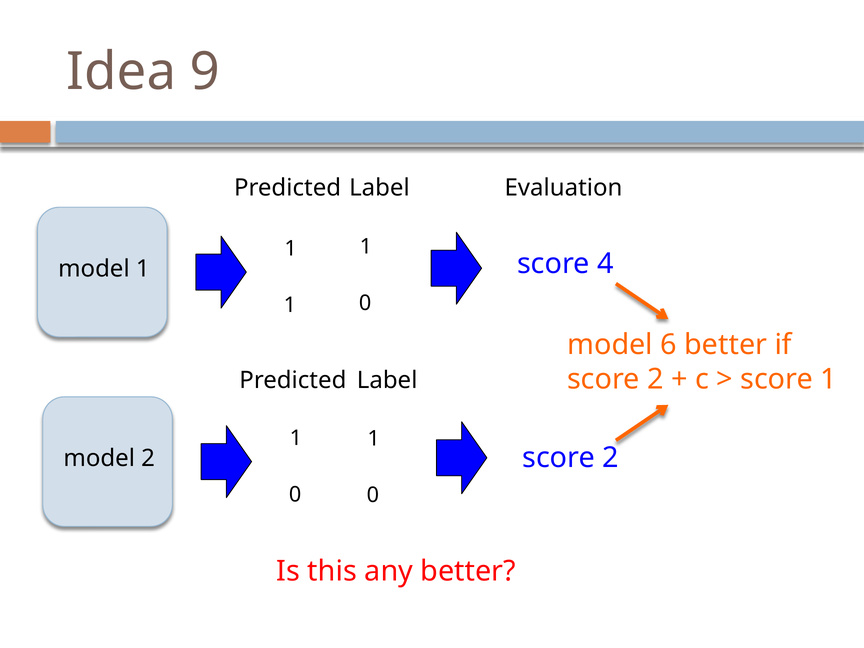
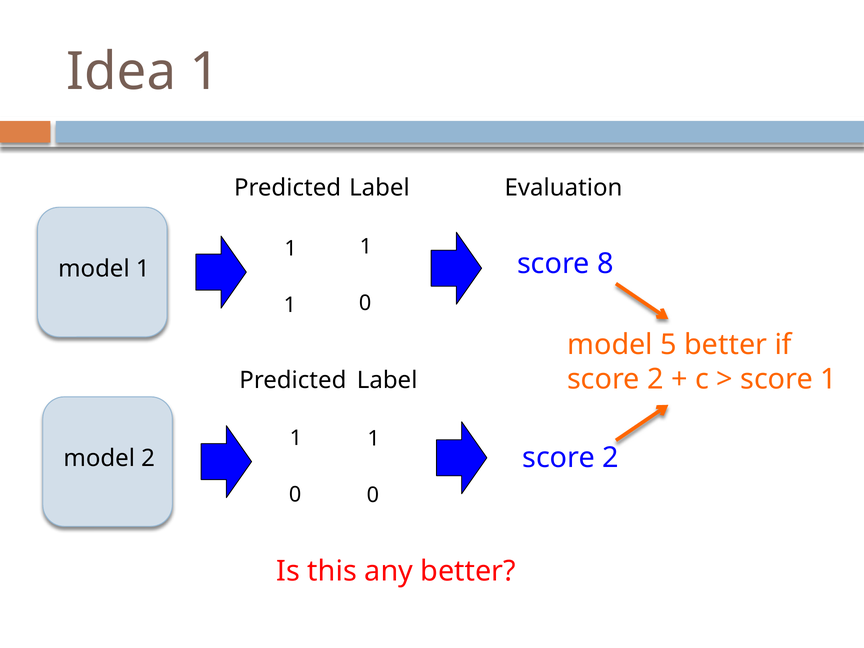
Idea 9: 9 -> 1
4: 4 -> 8
6: 6 -> 5
